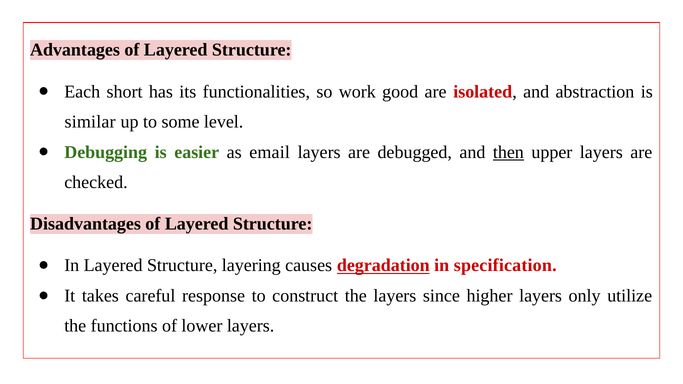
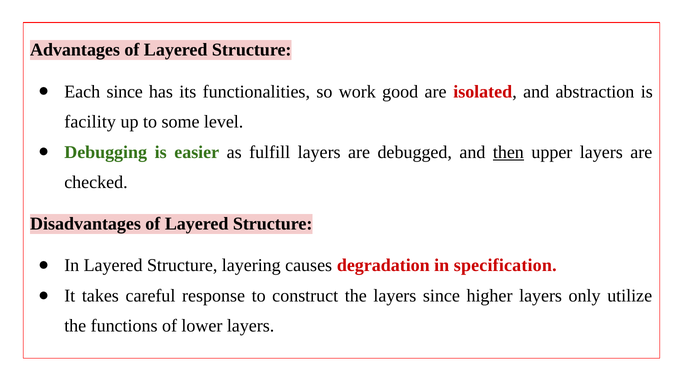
Each short: short -> since
similar: similar -> facility
email: email -> fulfill
degradation underline: present -> none
